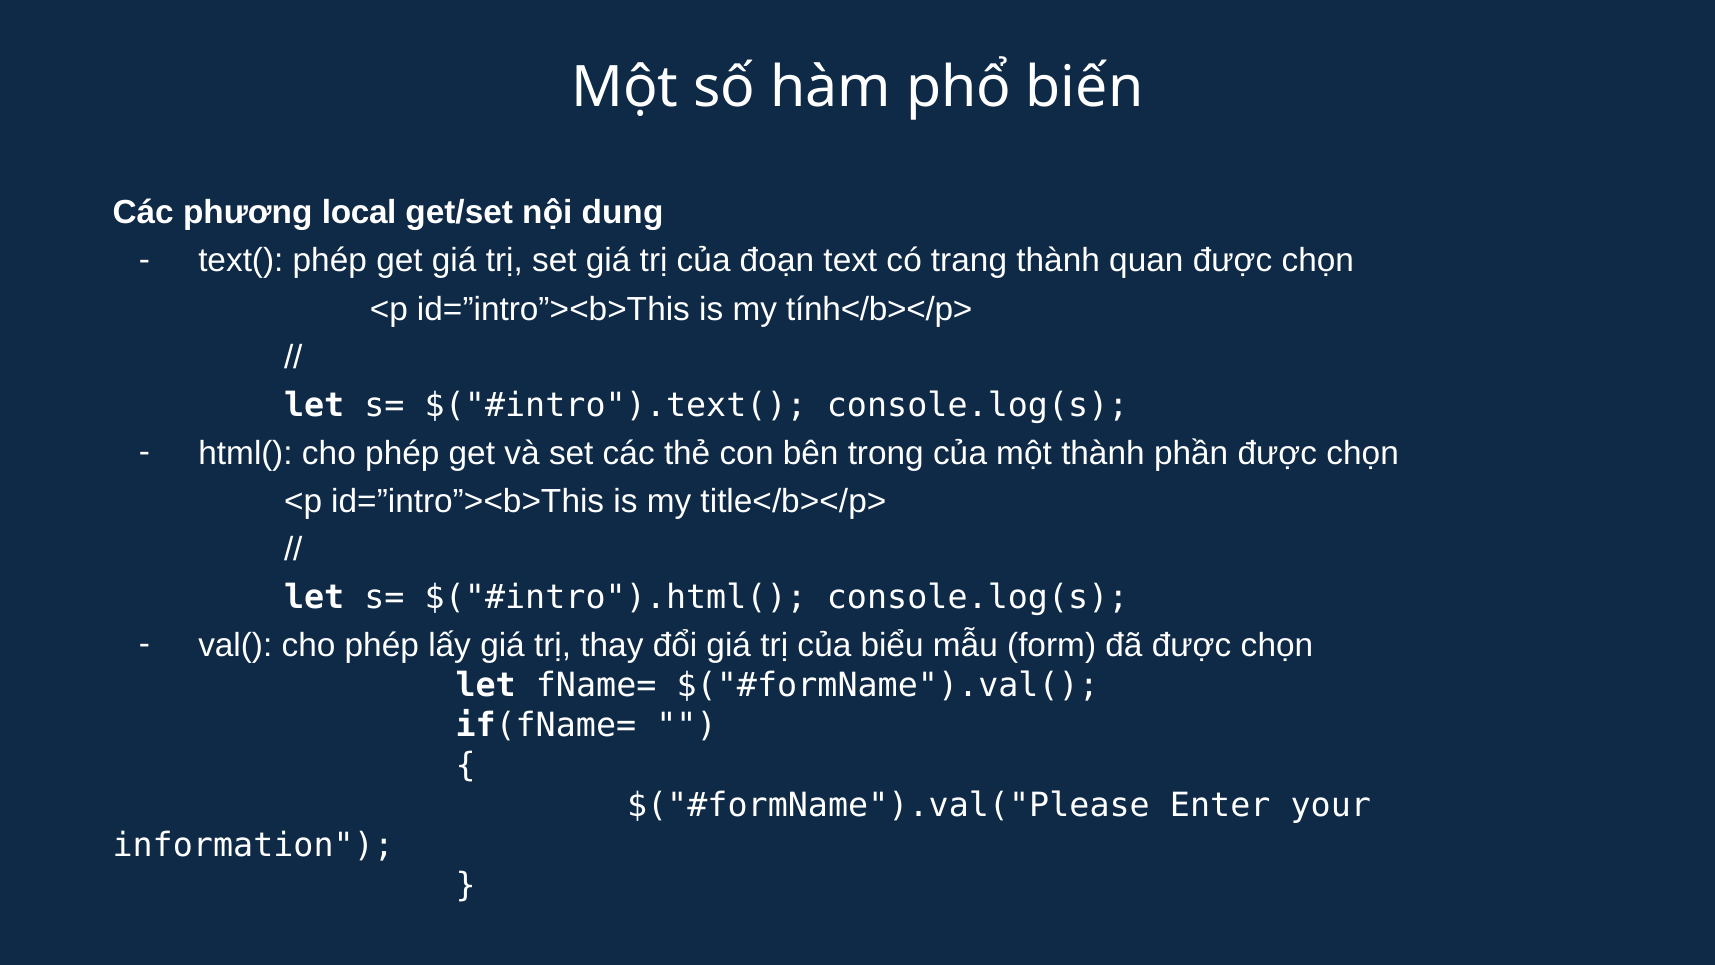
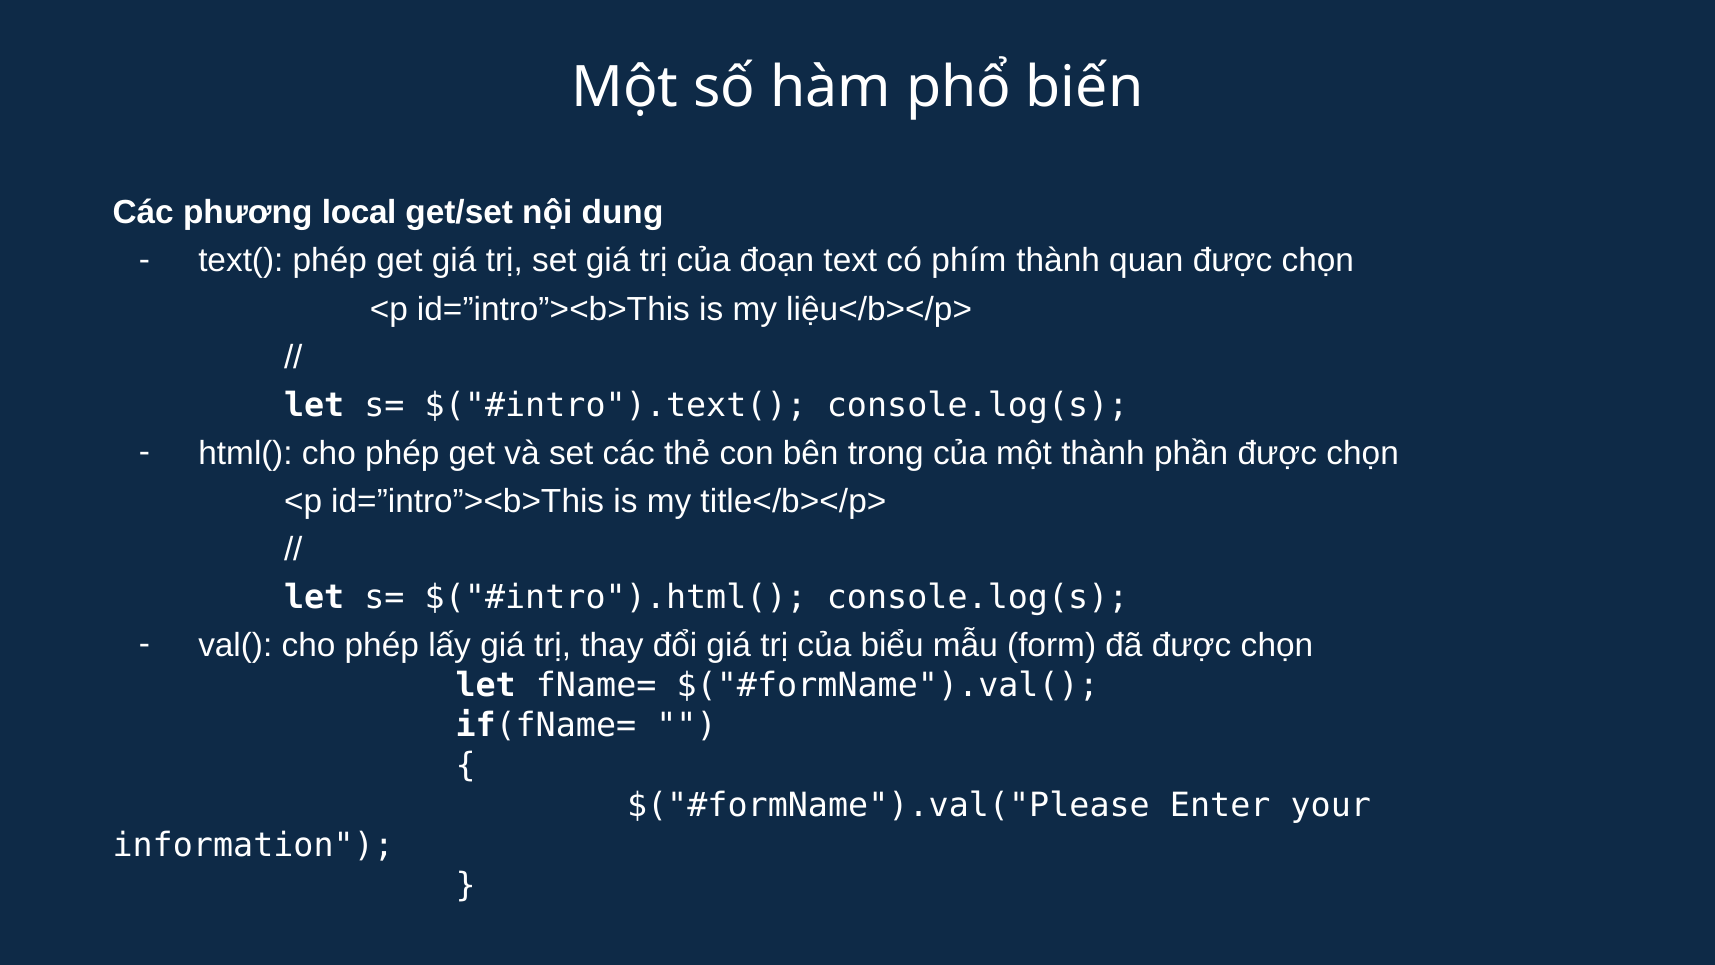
trang: trang -> phím
tính</b></p>: tính</b></p> -> liệu</b></p>
